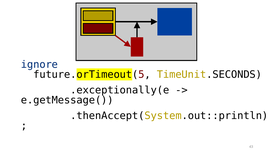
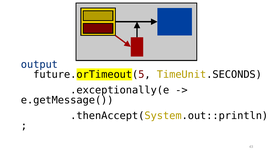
ignore: ignore -> output
